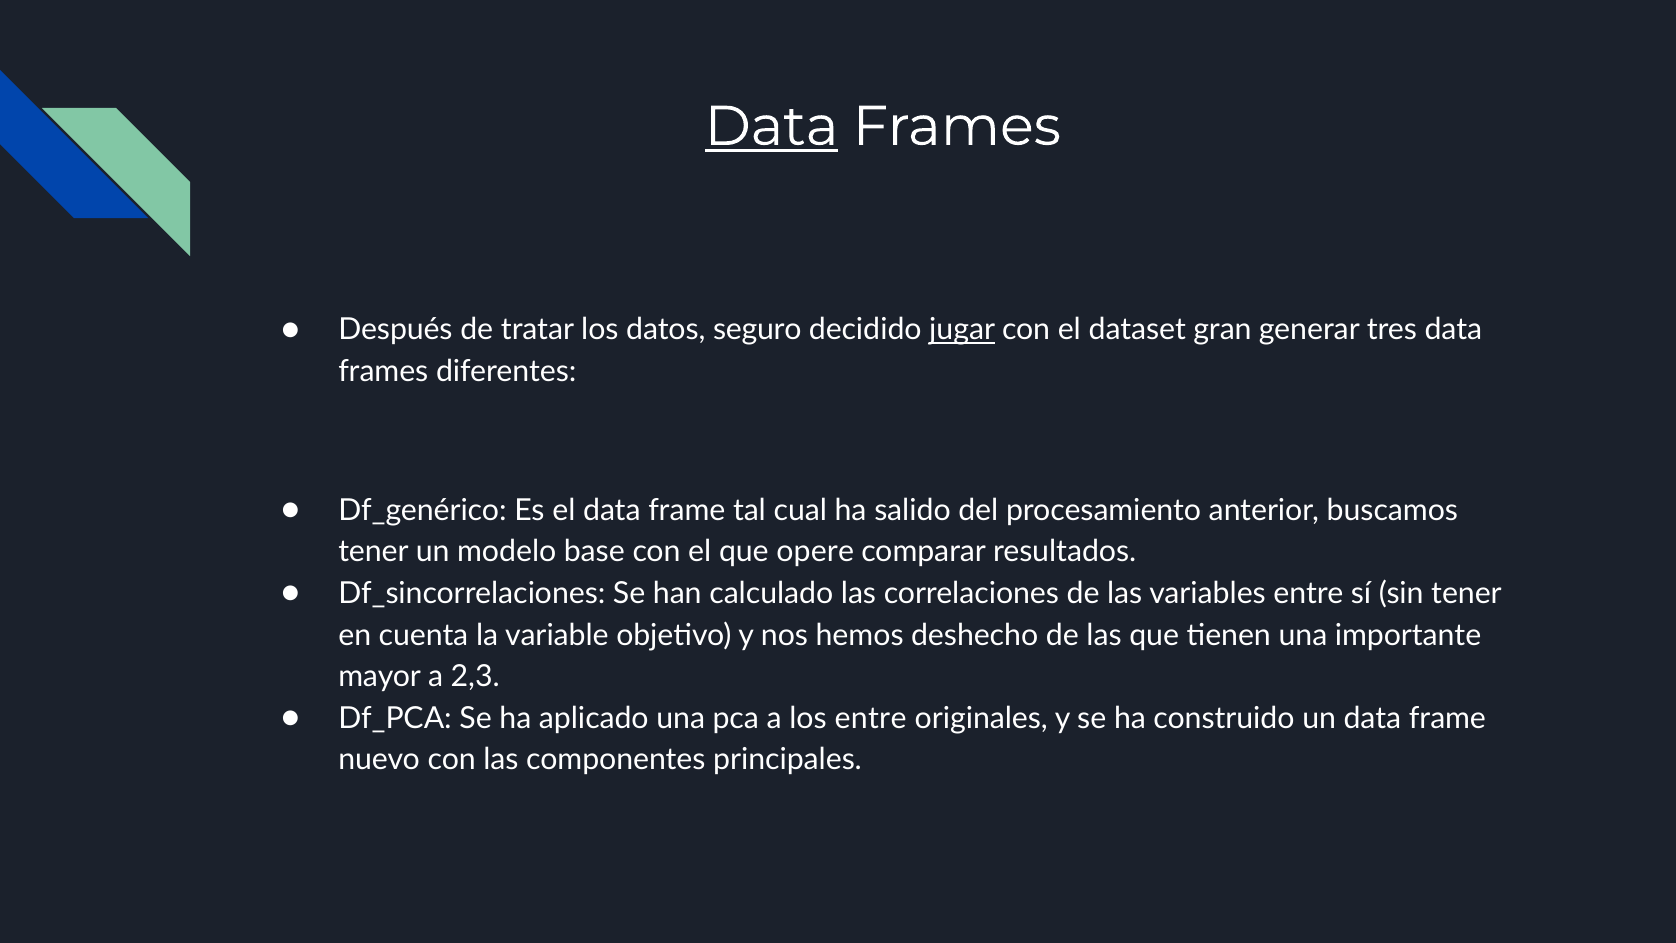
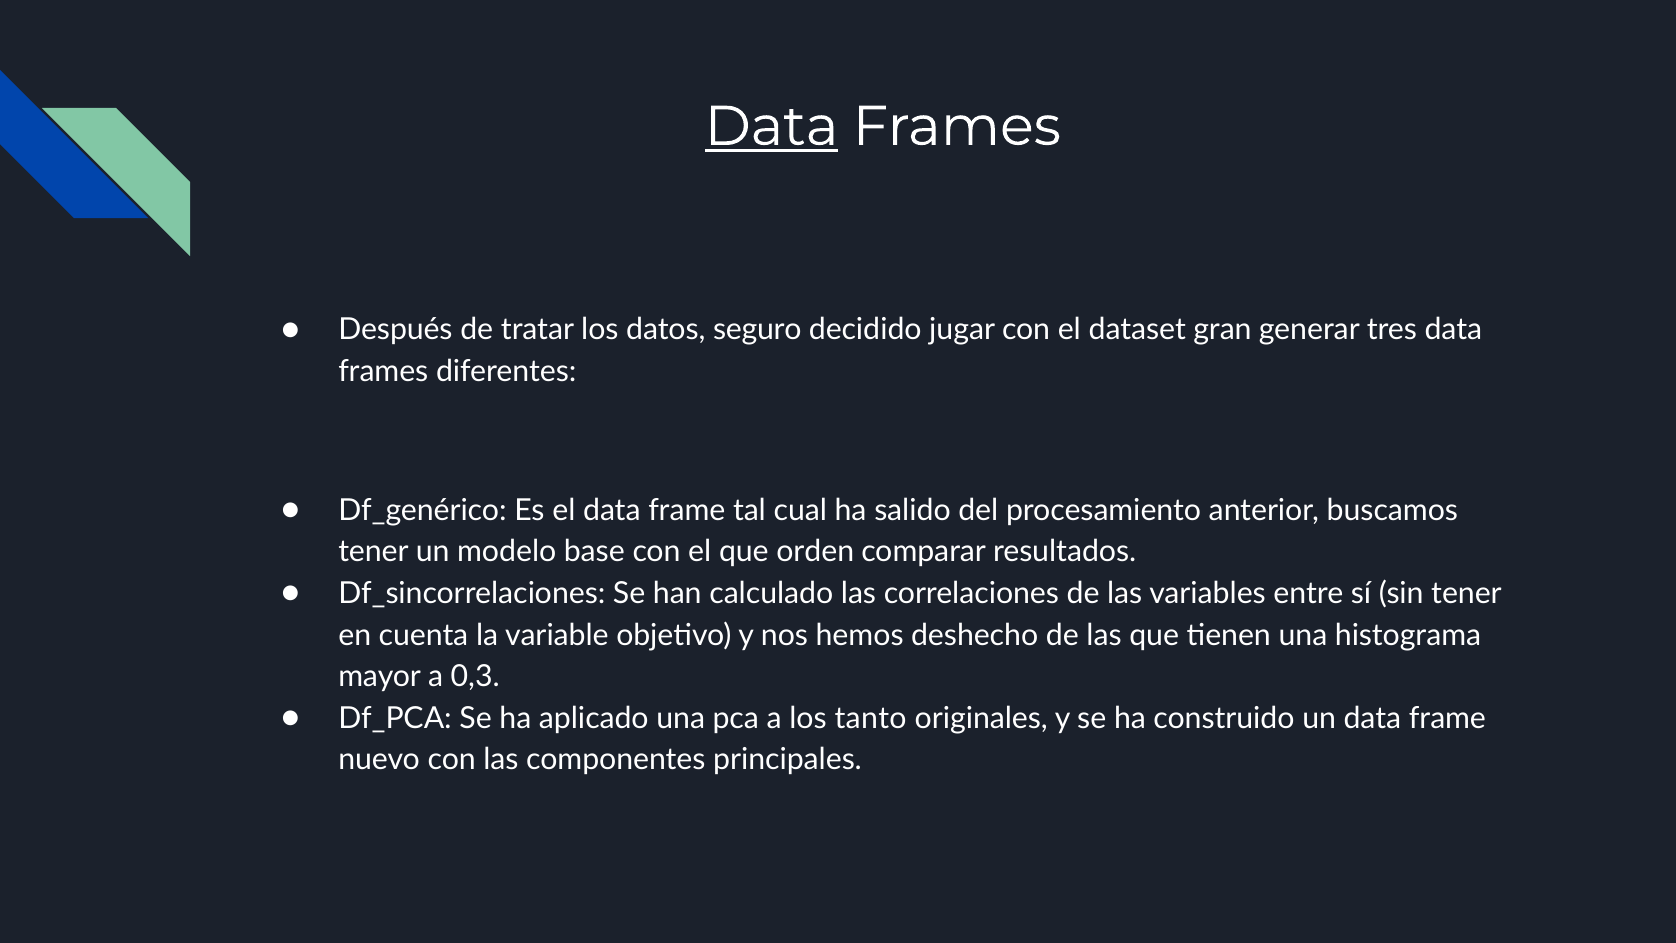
jugar underline: present -> none
opere: opere -> orden
importante: importante -> histograma
2,3: 2,3 -> 0,3
los entre: entre -> tanto
